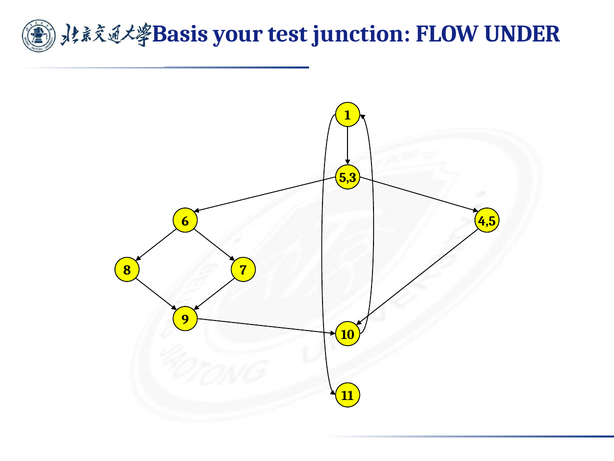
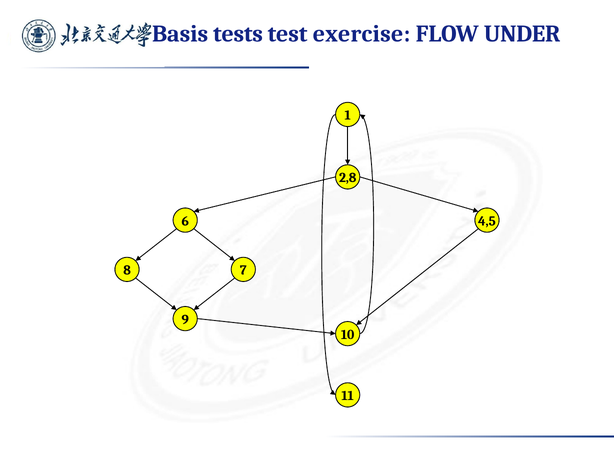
your: your -> tests
junction: junction -> exercise
5,3: 5,3 -> 2,8
